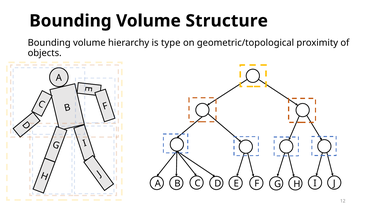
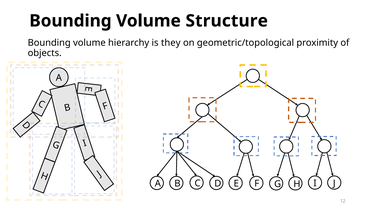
type: type -> they
